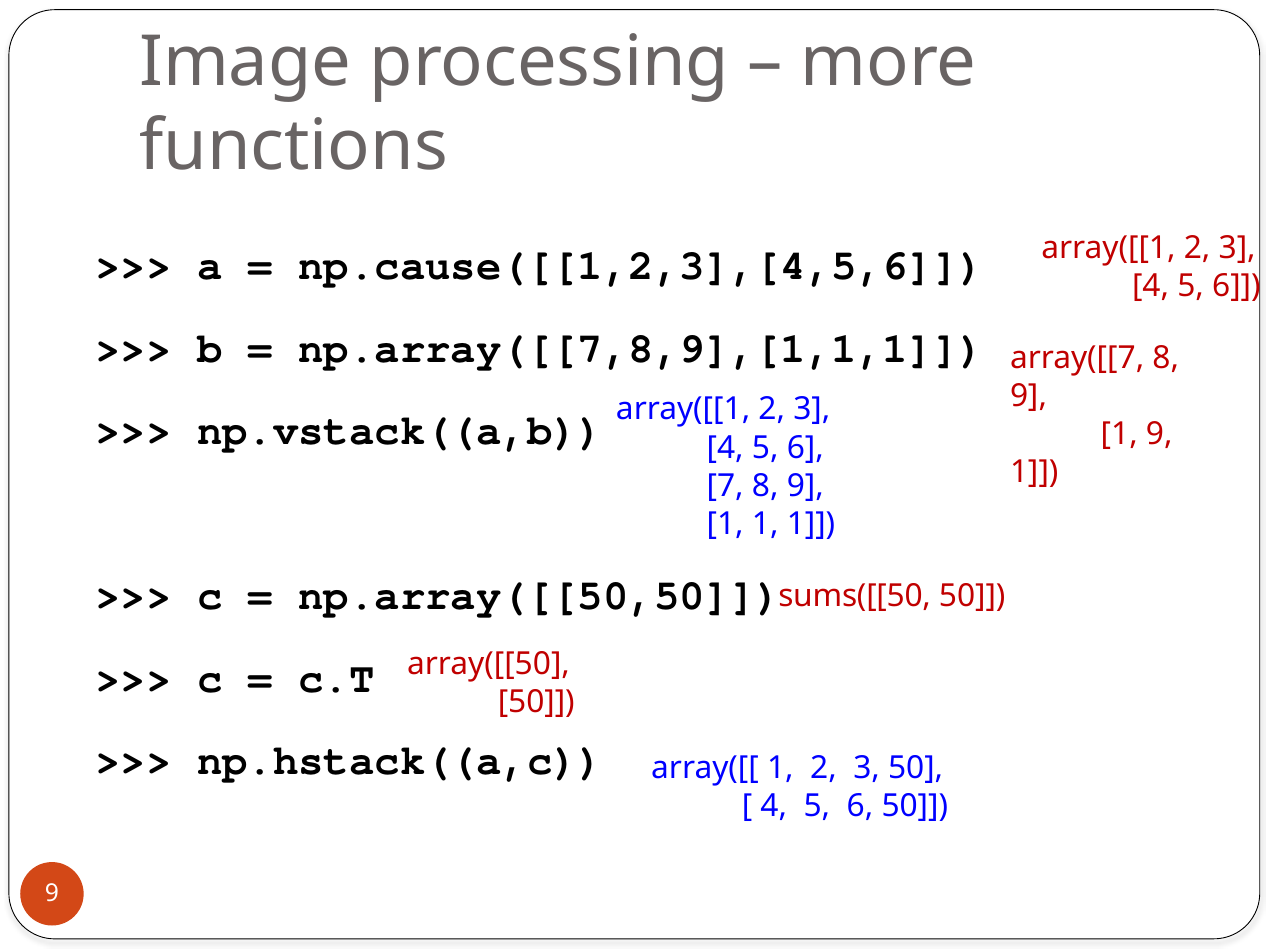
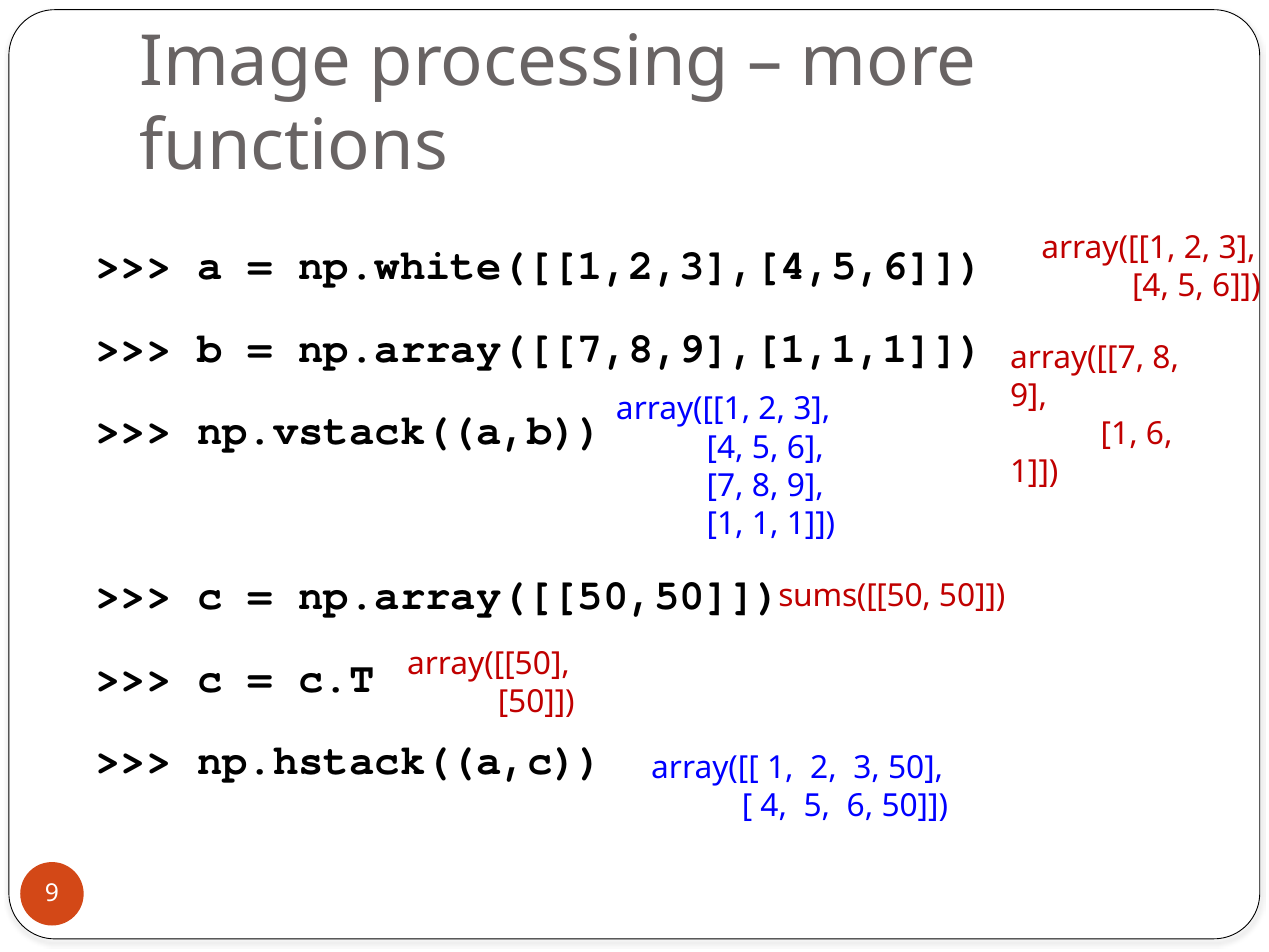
np.cause([[1,2,3],[4,5,6: np.cause([[1,2,3],[4,5,6 -> np.white([[1,2,3],[4,5,6
1 9: 9 -> 6
